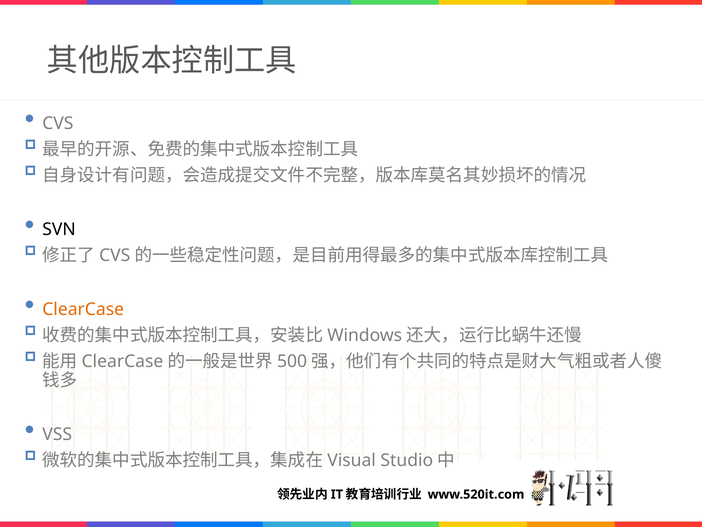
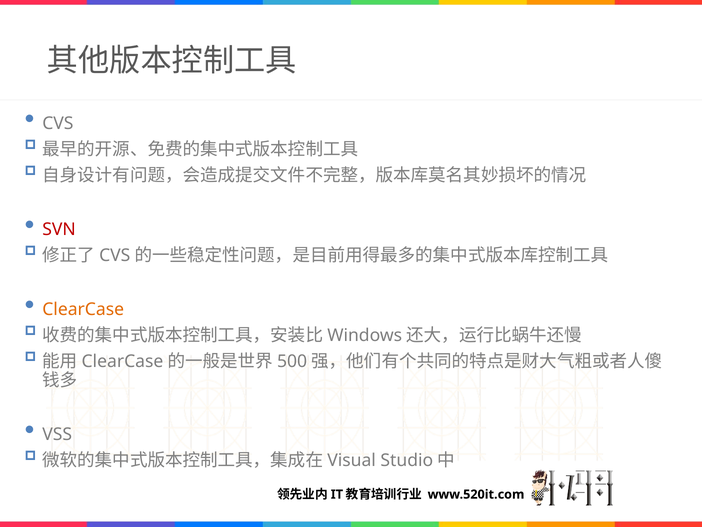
SVN colour: black -> red
